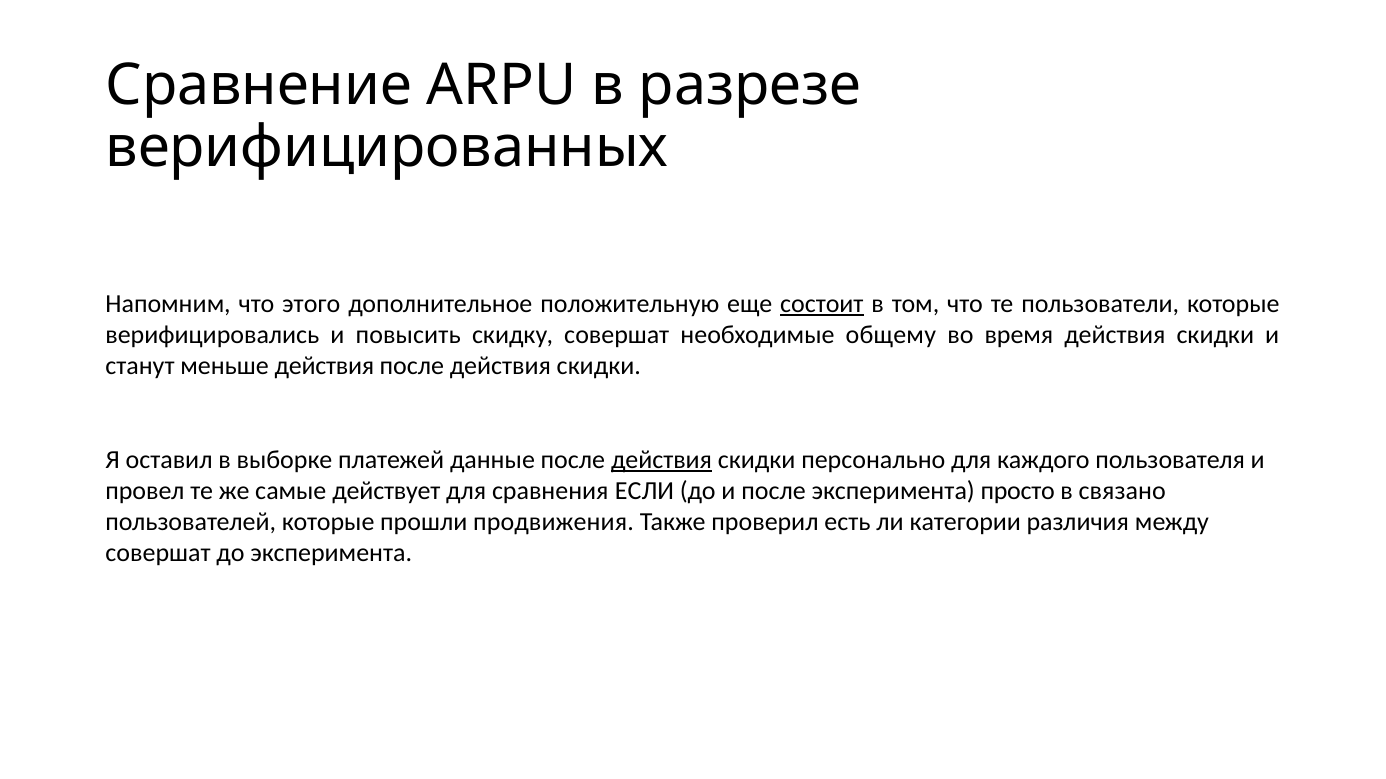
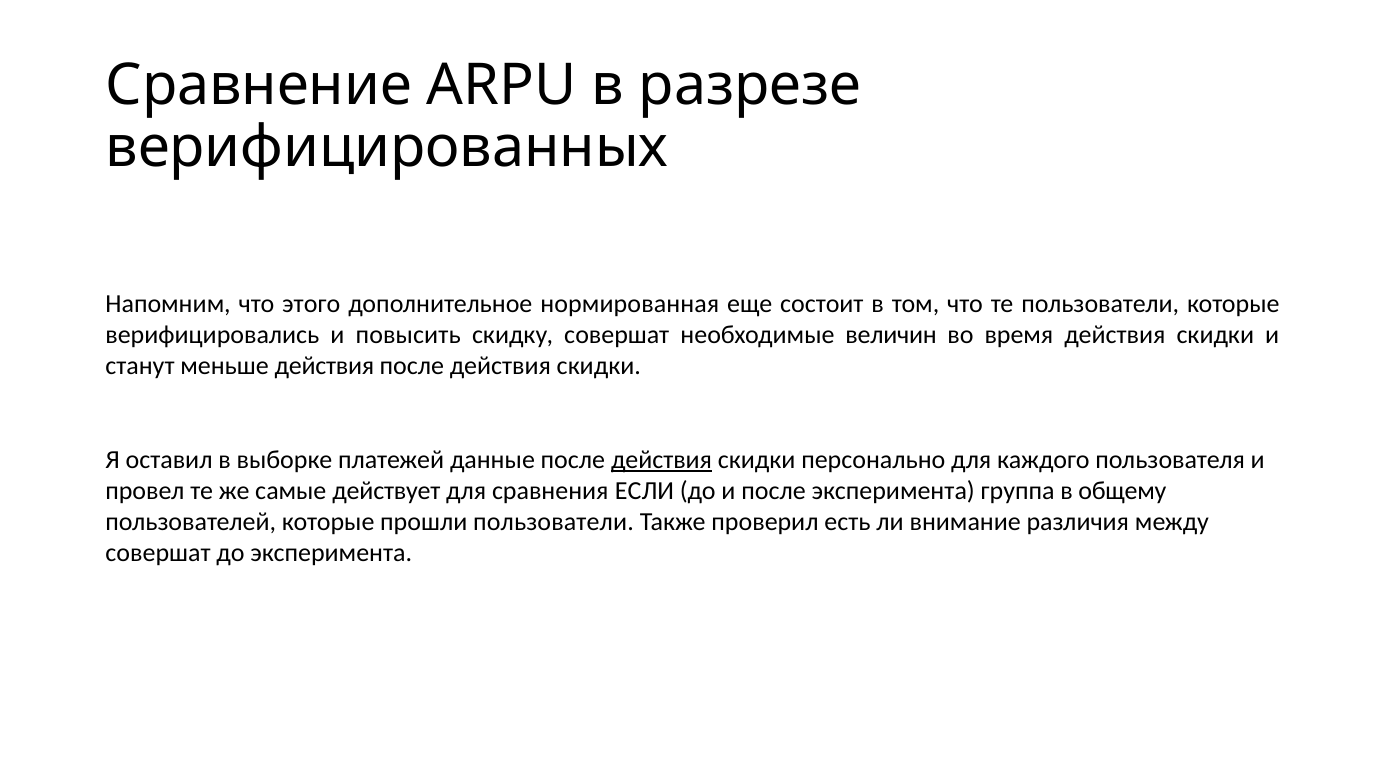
положительную: положительную -> нормированная
состоит underline: present -> none
общему: общему -> величин
просто: просто -> группа
связано: связано -> общему
прошли продвижения: продвижения -> пользователи
категории: категории -> внимание
